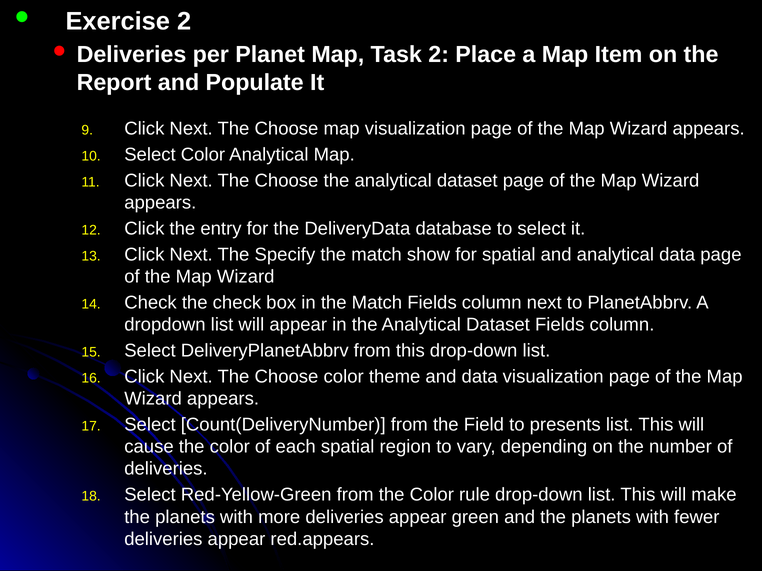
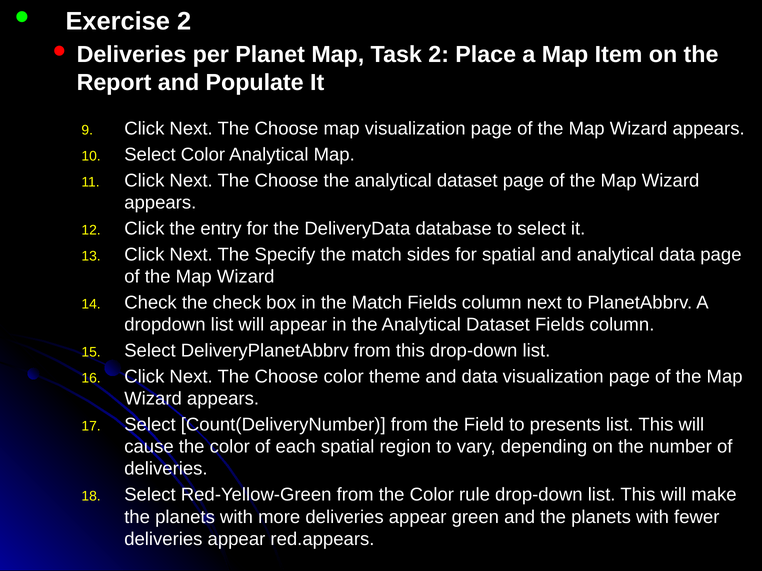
show: show -> sides
